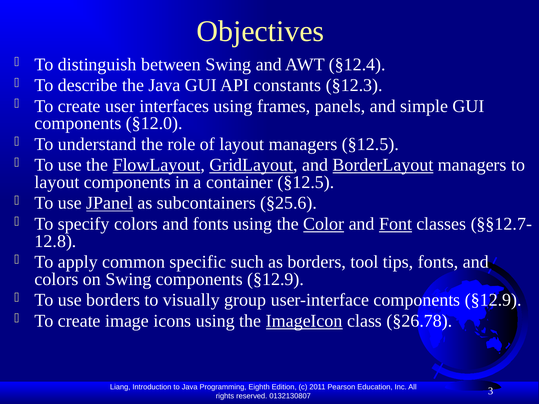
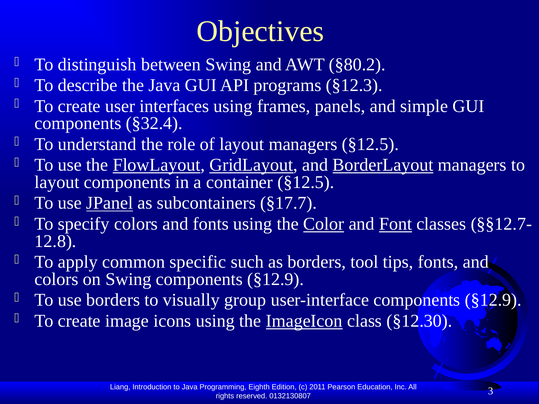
§12.4: §12.4 -> §80.2
constants: constants -> programs
§12.0: §12.0 -> §32.4
§25.6: §25.6 -> §17.7
§26.78: §26.78 -> §12.30
